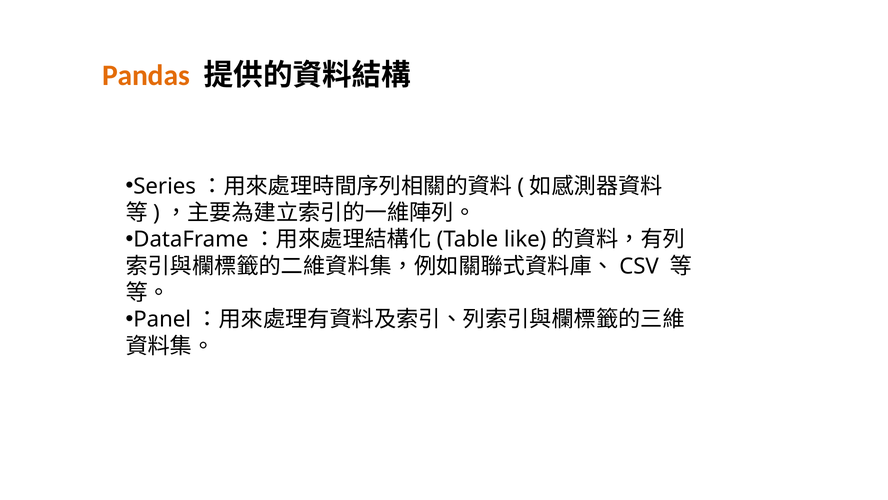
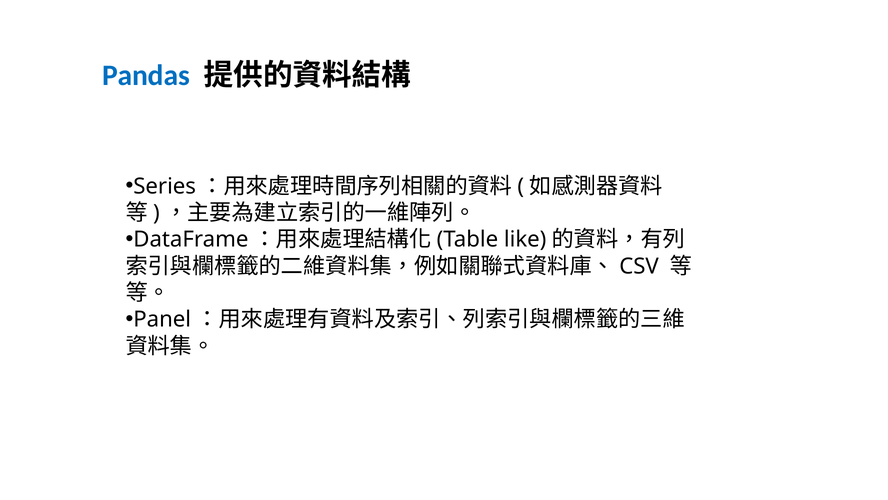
Pandas colour: orange -> blue
